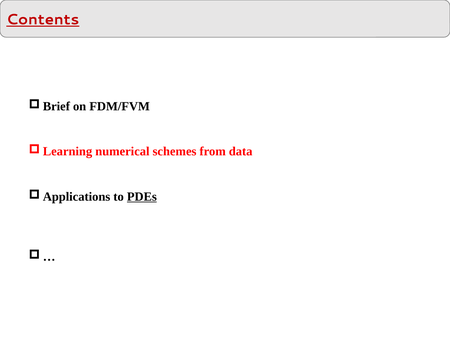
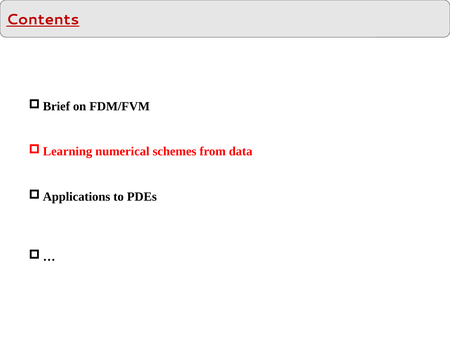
PDEs underline: present -> none
